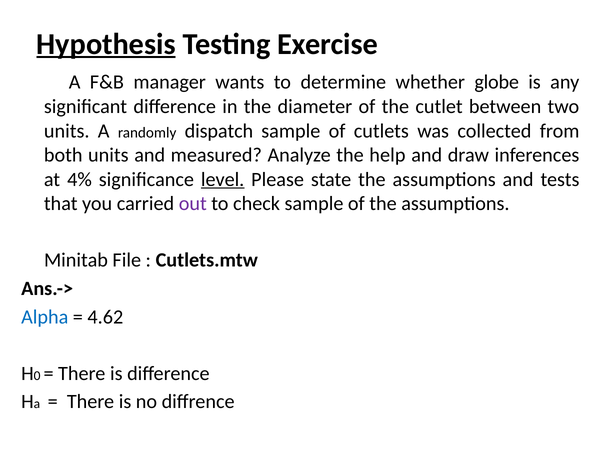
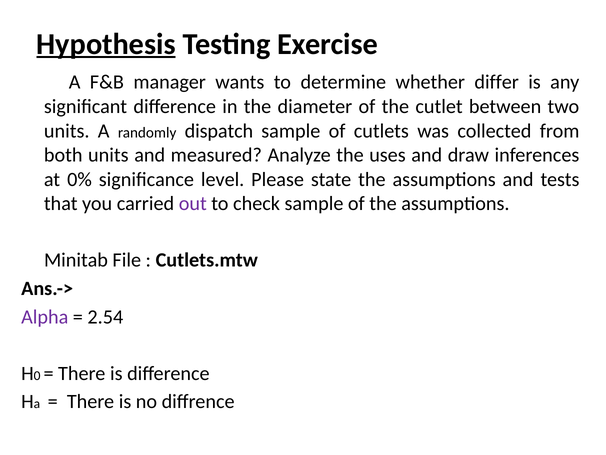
globe: globe -> differ
help: help -> uses
4%: 4% -> 0%
level underline: present -> none
Alpha colour: blue -> purple
4.62: 4.62 -> 2.54
